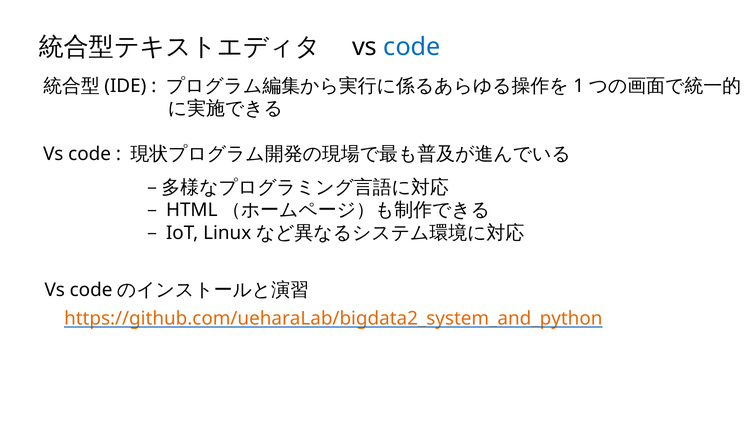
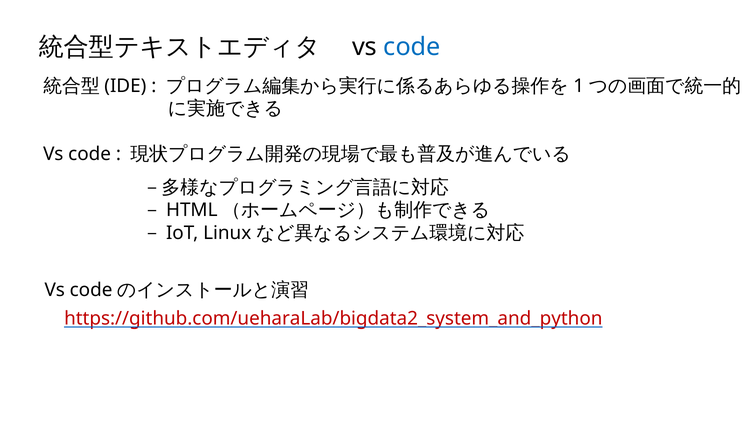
https://github.com/ueharaLab/bigdata2_system_and_python colour: orange -> red
